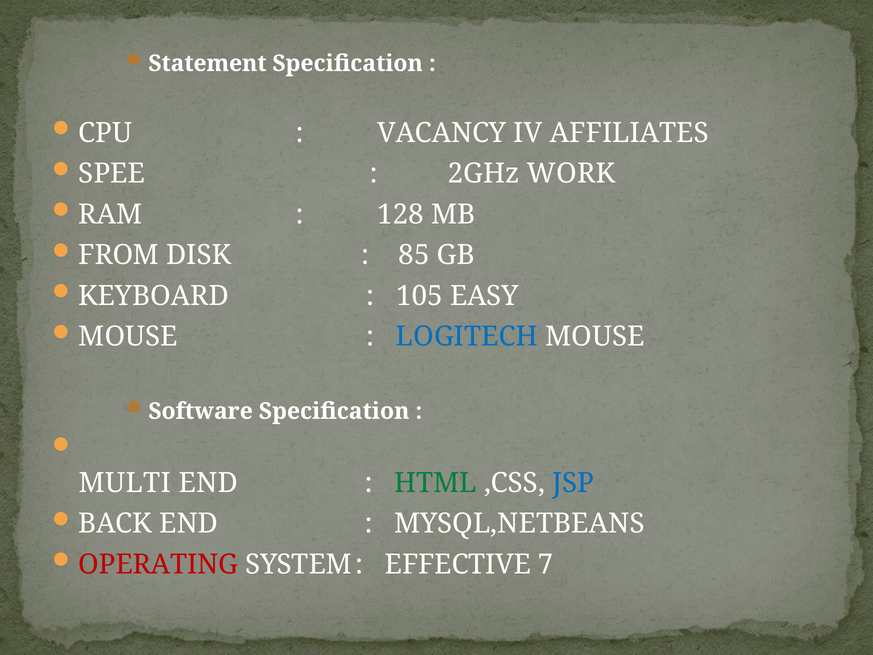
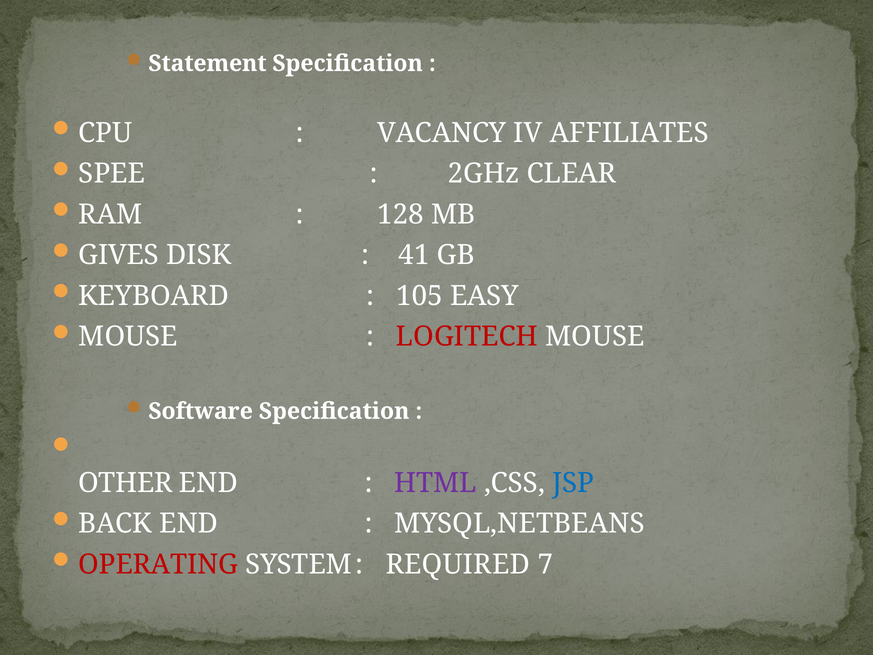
WORK: WORK -> CLEAR
FROM: FROM -> GIVES
85: 85 -> 41
LOGITECH colour: blue -> red
MULTI: MULTI -> OTHER
HTML colour: green -> purple
EFFECTIVE: EFFECTIVE -> REQUIRED
